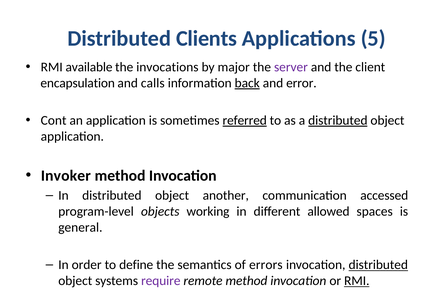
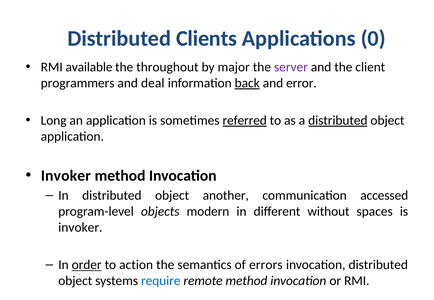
5: 5 -> 0
invocations: invocations -> throughout
encapsulation: encapsulation -> programmers
calls: calls -> deal
Cont: Cont -> Long
working: working -> modern
allowed: allowed -> without
general at (80, 228): general -> invoker
order underline: none -> present
define: define -> action
distributed at (378, 265) underline: present -> none
require colour: purple -> blue
RMI at (357, 281) underline: present -> none
